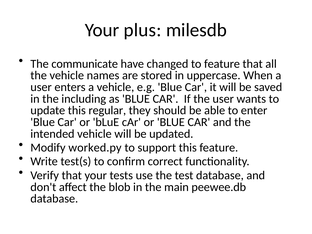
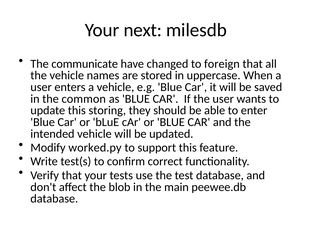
plus: plus -> next
to feature: feature -> foreign
including: including -> common
regular: regular -> storing
